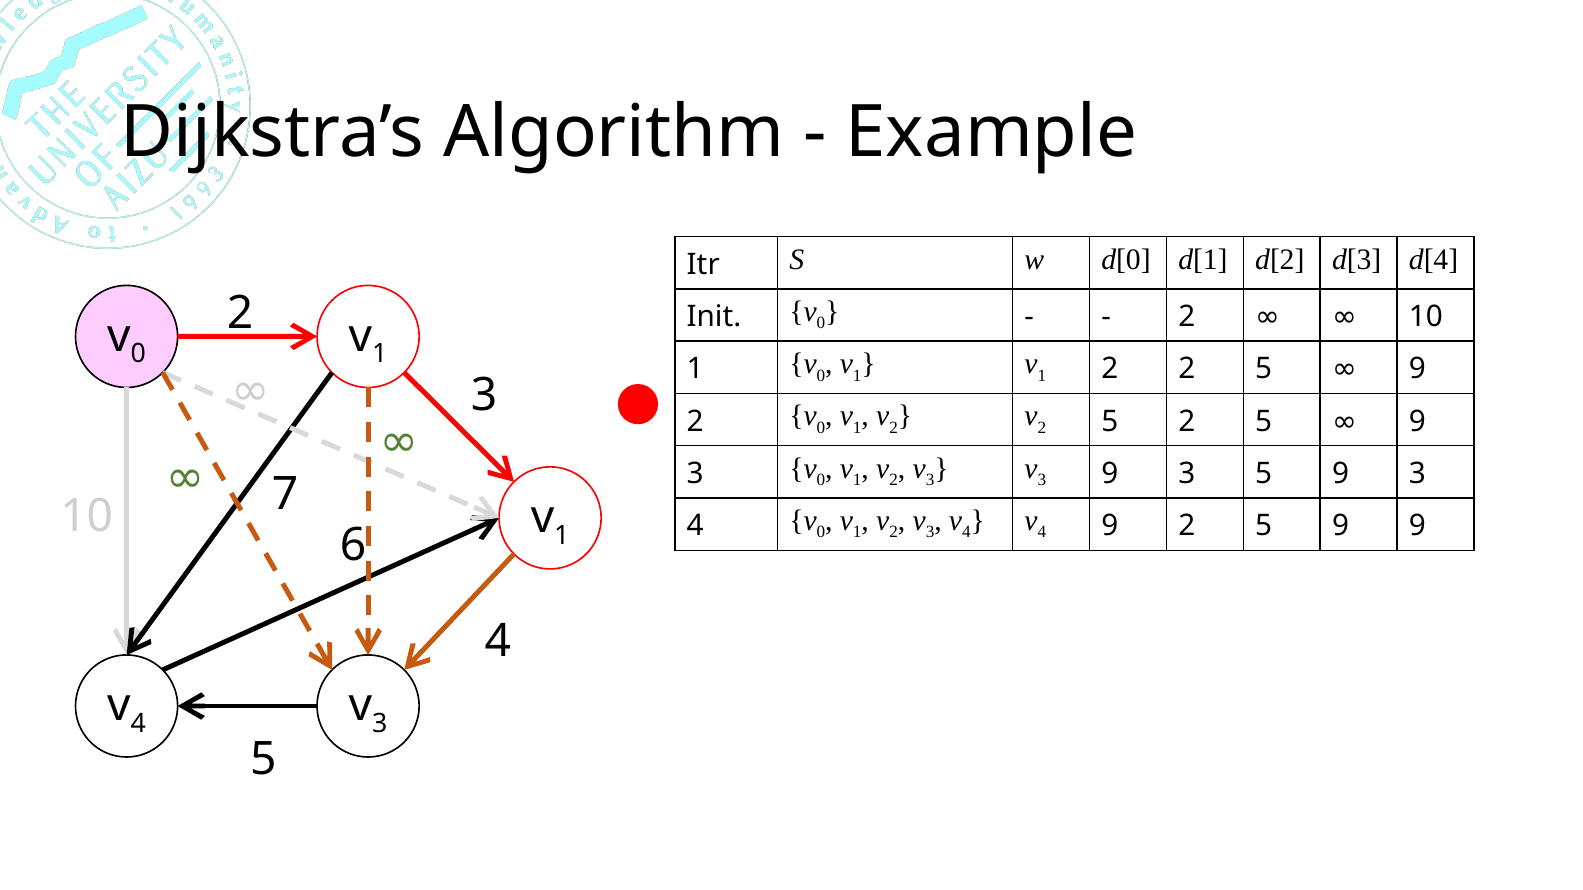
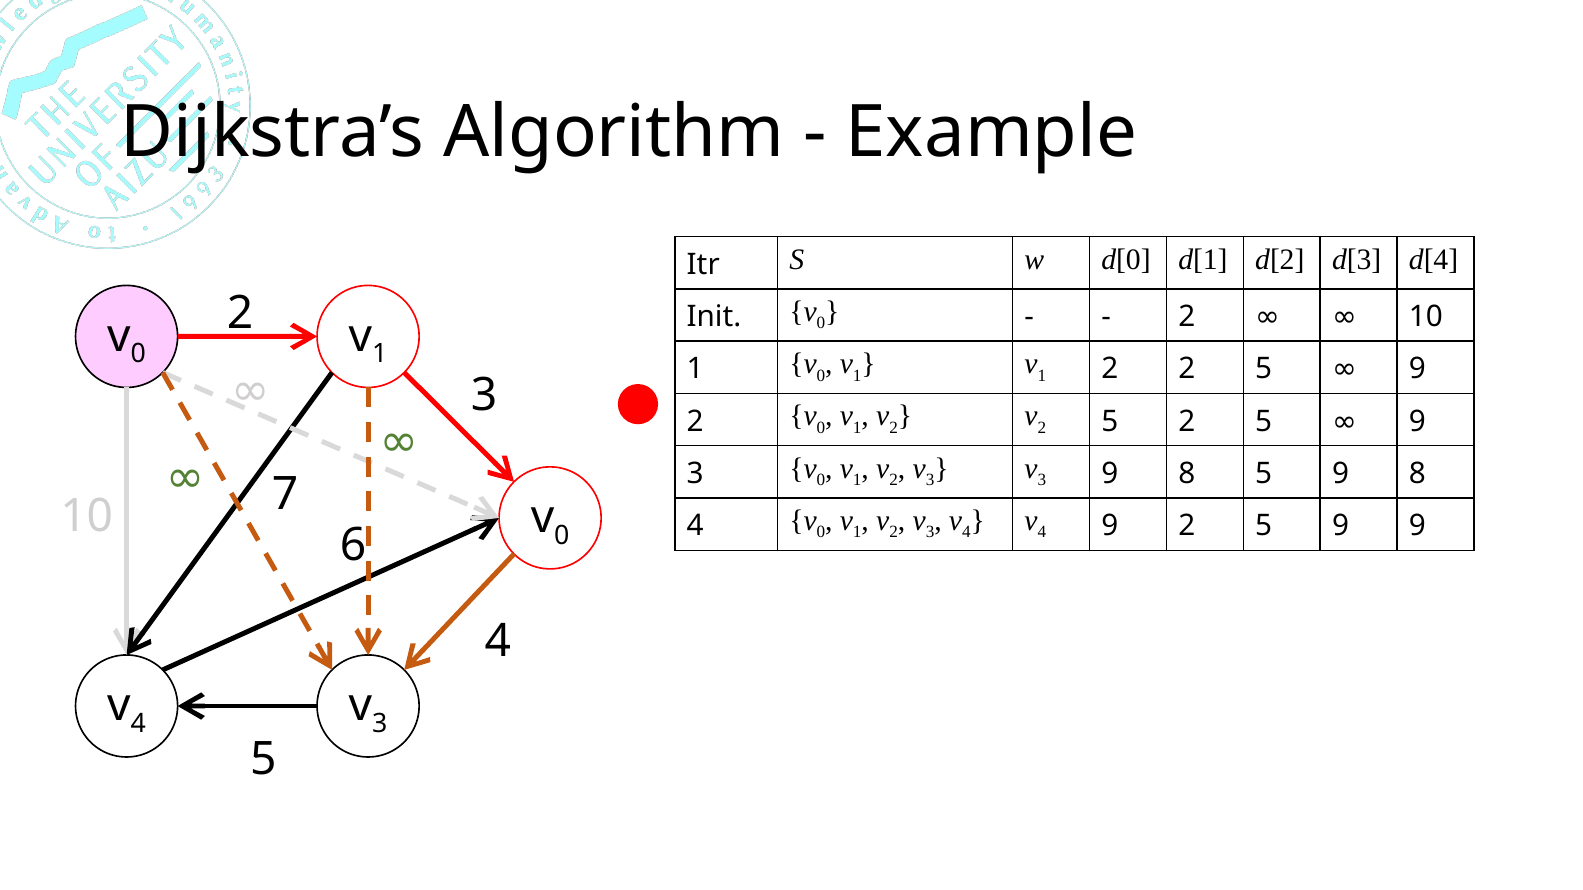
3 9 3: 3 -> 8
5 9 3: 3 -> 8
1 at (562, 535): 1 -> 0
